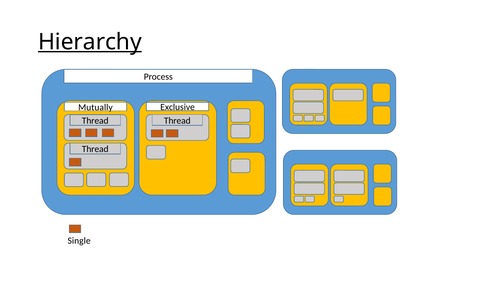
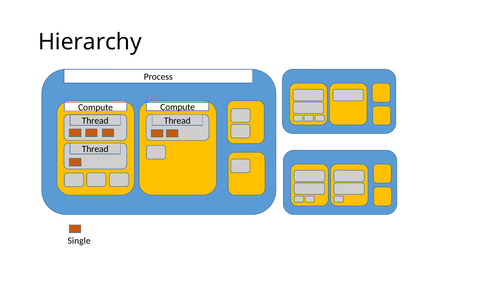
Hierarchy underline: present -> none
Exclusive at (178, 107): Exclusive -> Compute
Mutually at (95, 107): Mutually -> Compute
